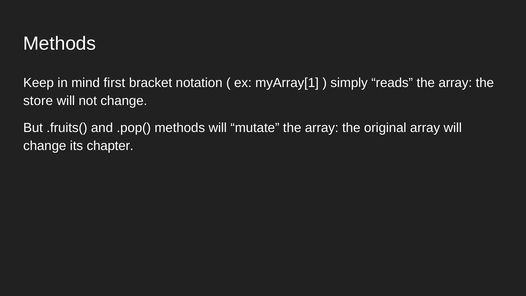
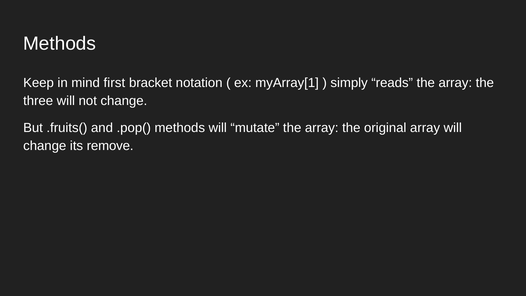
store: store -> three
chapter: chapter -> remove
